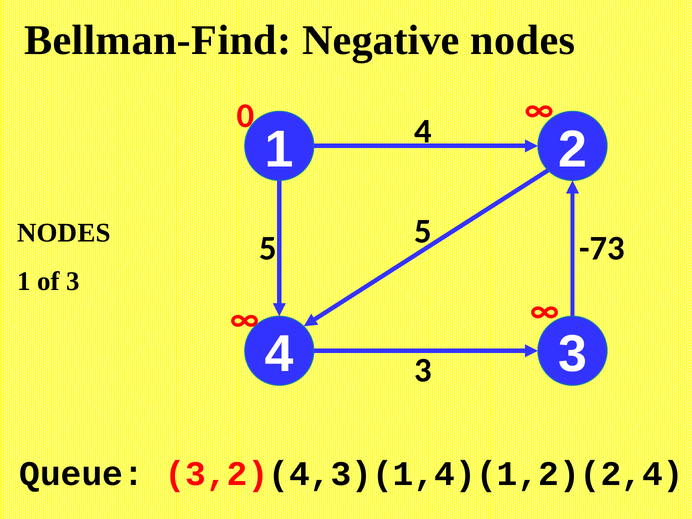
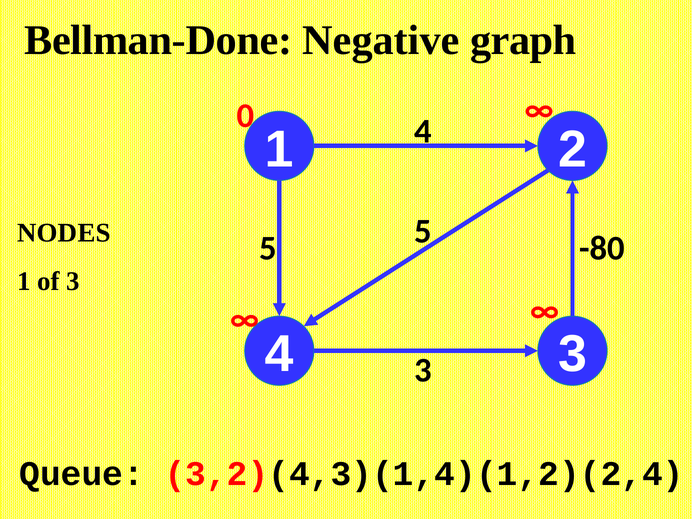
Bellman-Find: Bellman-Find -> Bellman-Done
Negative nodes: nodes -> graph
-73: -73 -> -80
